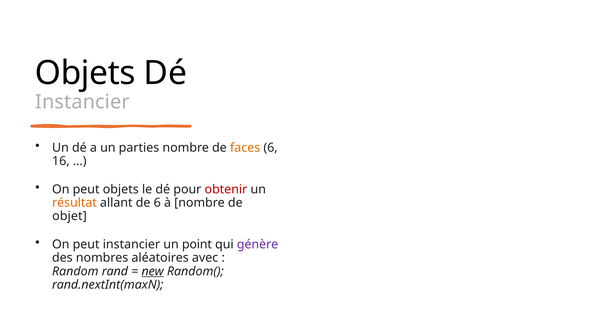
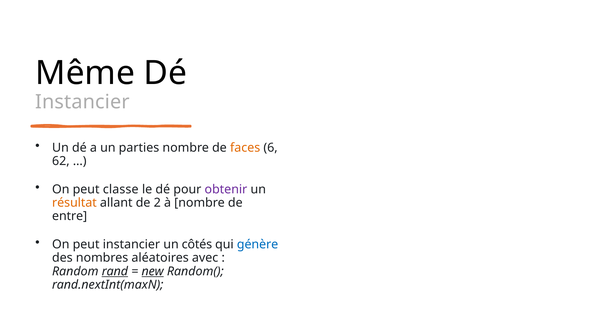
Objets at (85, 73): Objets -> Même
16: 16 -> 62
peut objets: objets -> classe
obtenir colour: red -> purple
de 6: 6 -> 2
objet: objet -> entre
point: point -> côtés
génère colour: purple -> blue
rand underline: none -> present
